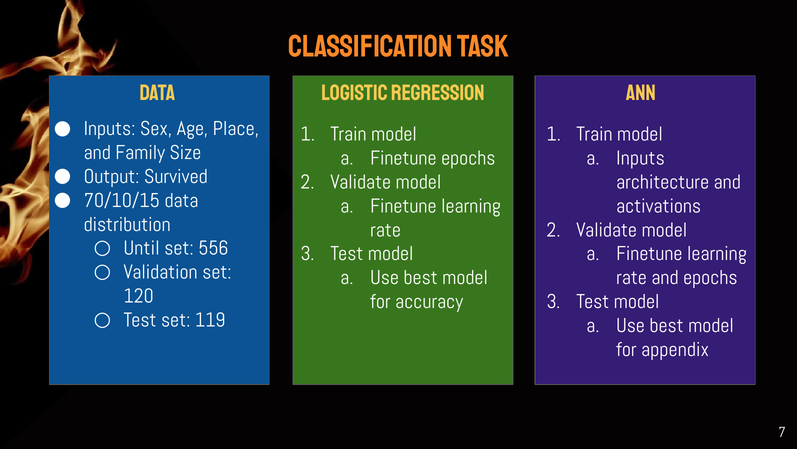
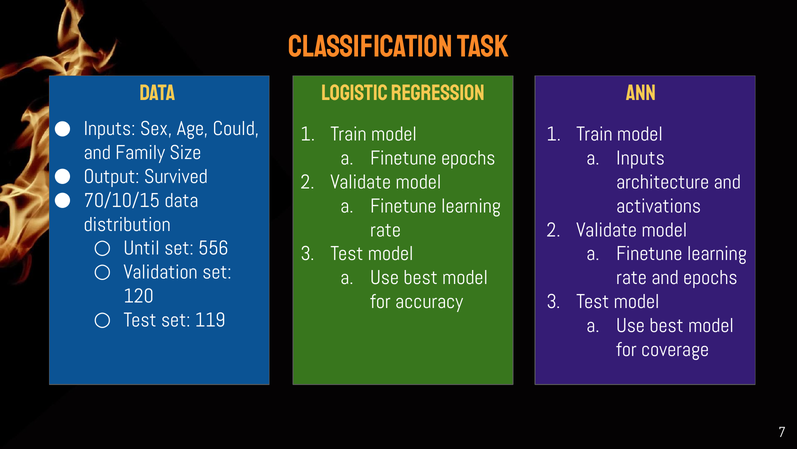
Place: Place -> Could
appendix: appendix -> coverage
